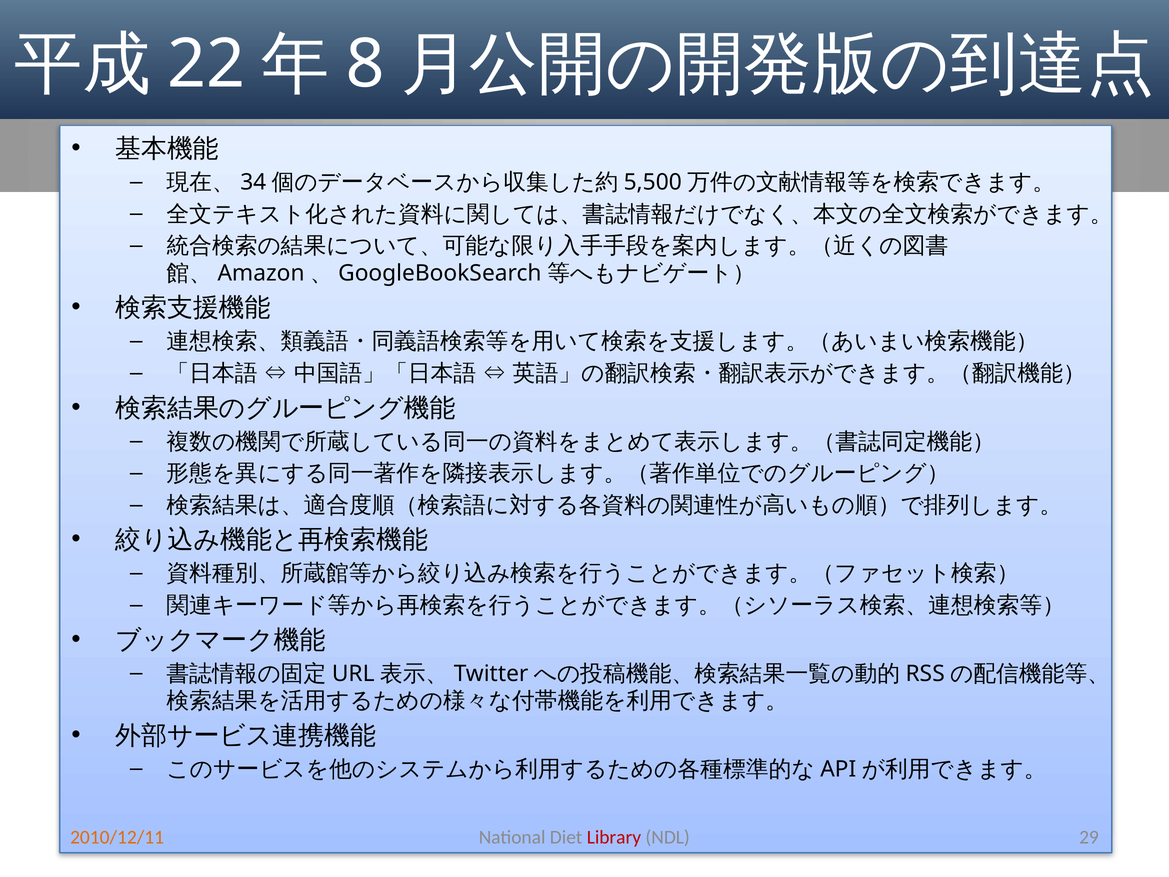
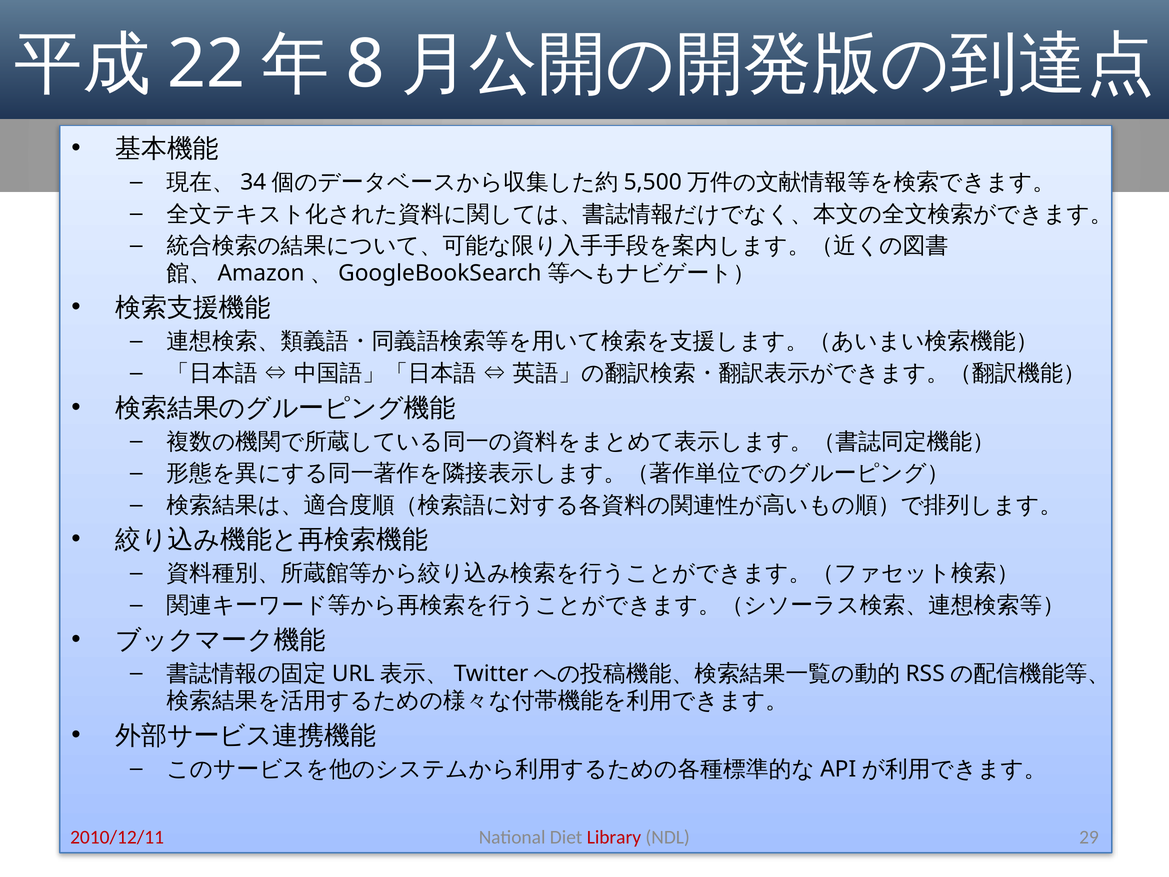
2010/12/11 colour: orange -> red
